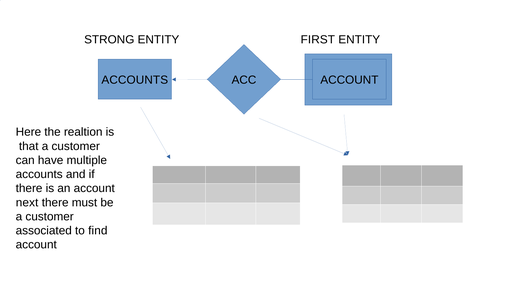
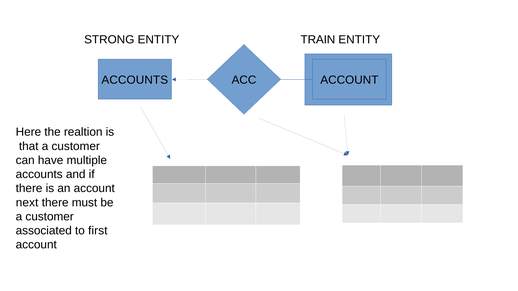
FIRST: FIRST -> TRAIN
find: find -> first
